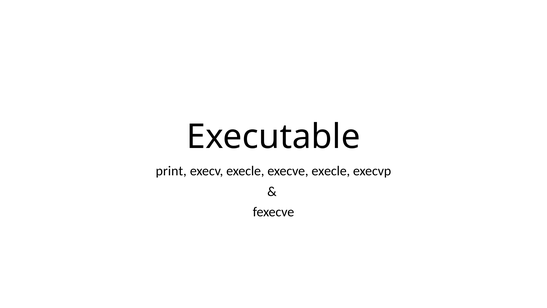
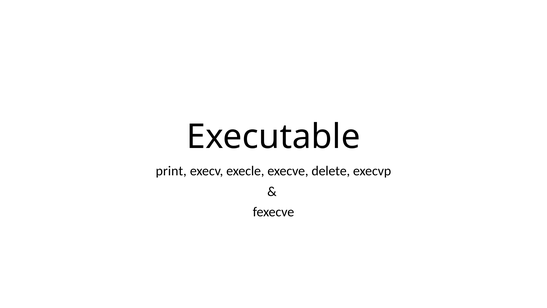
execve execle: execle -> delete
